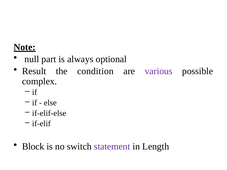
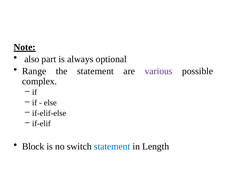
null: null -> also
Result: Result -> Range
the condition: condition -> statement
statement at (112, 147) colour: purple -> blue
